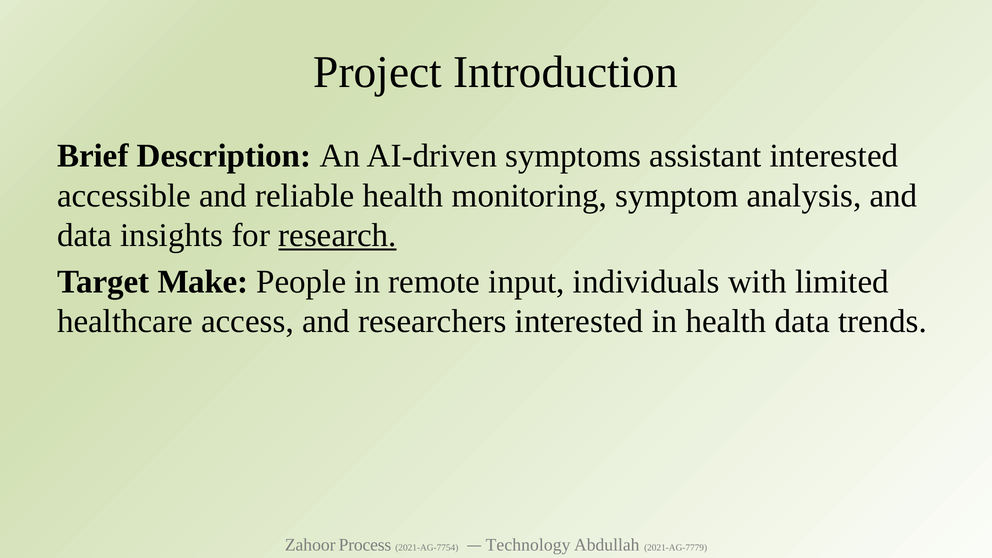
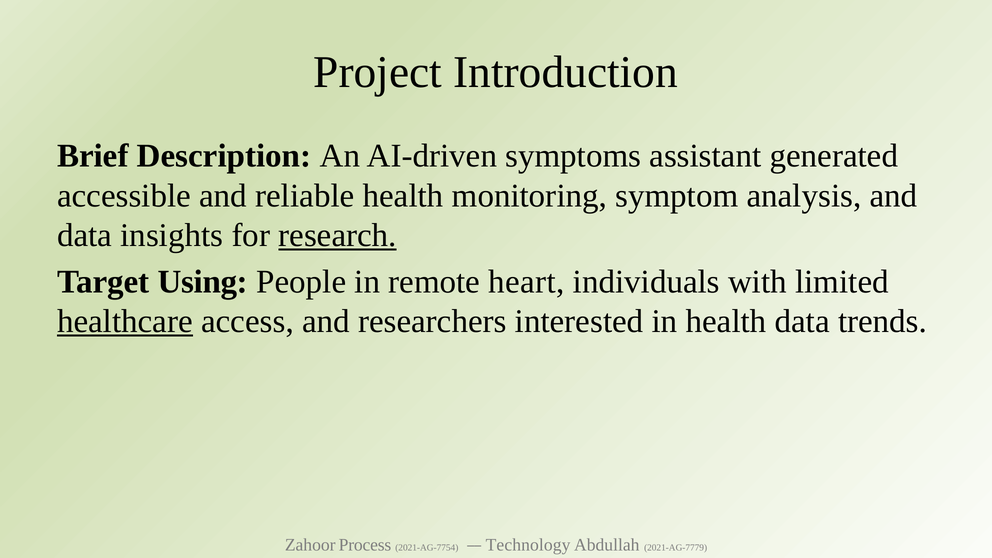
assistant interested: interested -> generated
Make: Make -> Using
input: input -> heart
healthcare underline: none -> present
